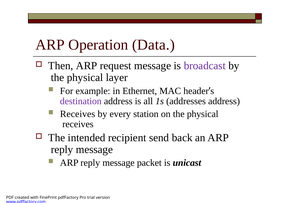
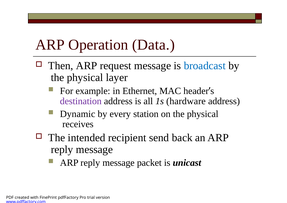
broadcast colour: purple -> blue
addresses: addresses -> hardware
Receives at (78, 114): Receives -> Dynamic
